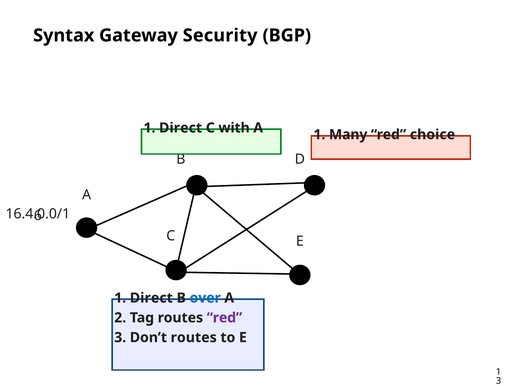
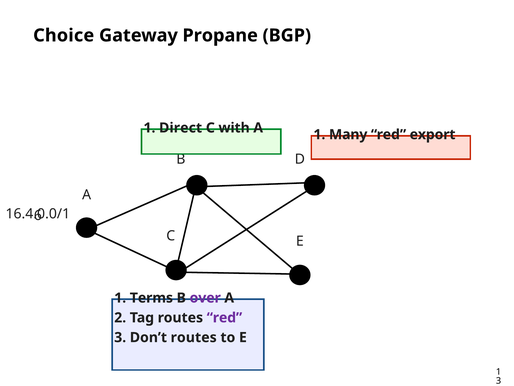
Syntax: Syntax -> Choice
Security: Security -> Propane
choice: choice -> export
Direct at (151, 298): Direct -> Terms
over colour: blue -> purple
